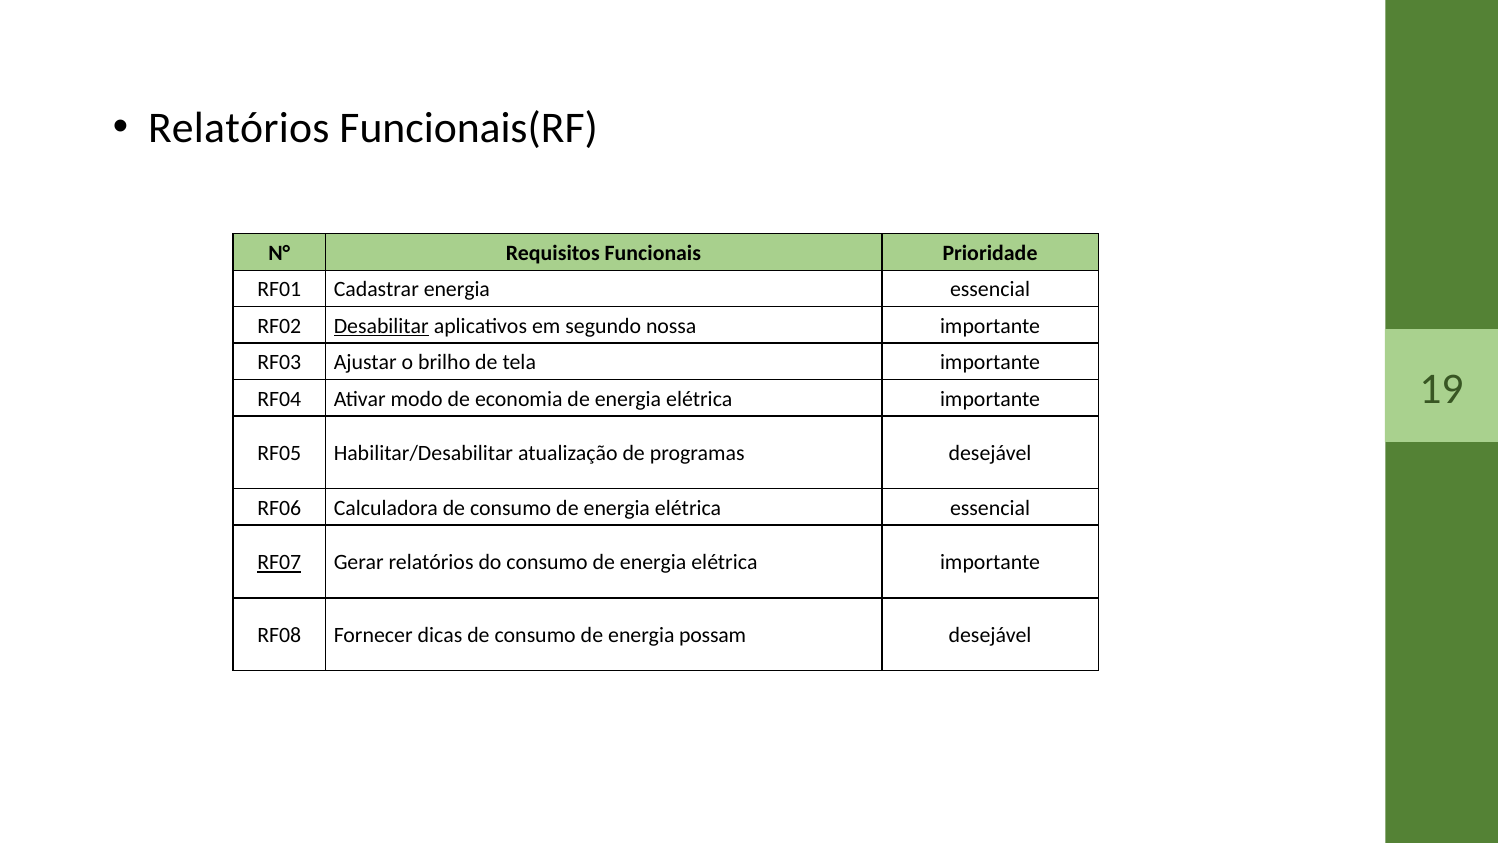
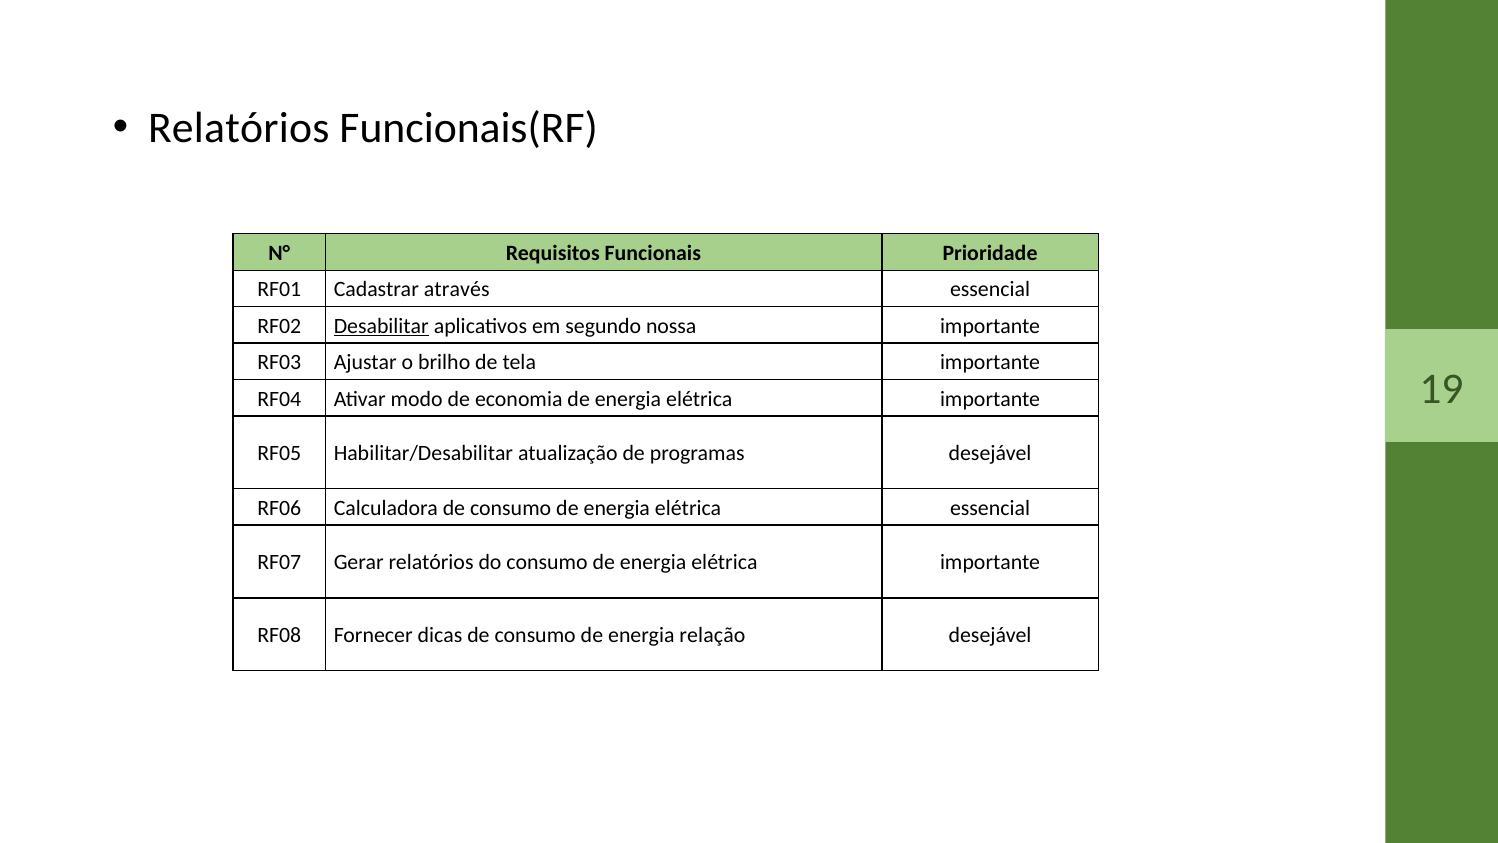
Cadastrar energia: energia -> através
RF07 underline: present -> none
possam: possam -> relação
